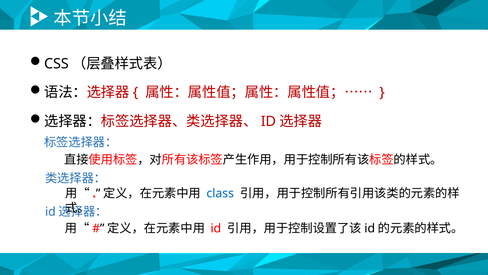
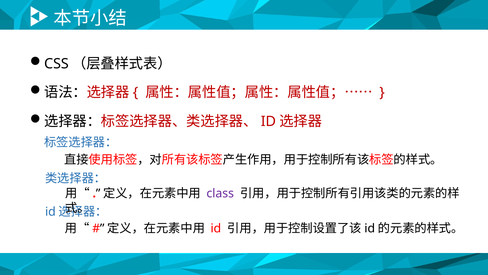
class colour: blue -> purple
